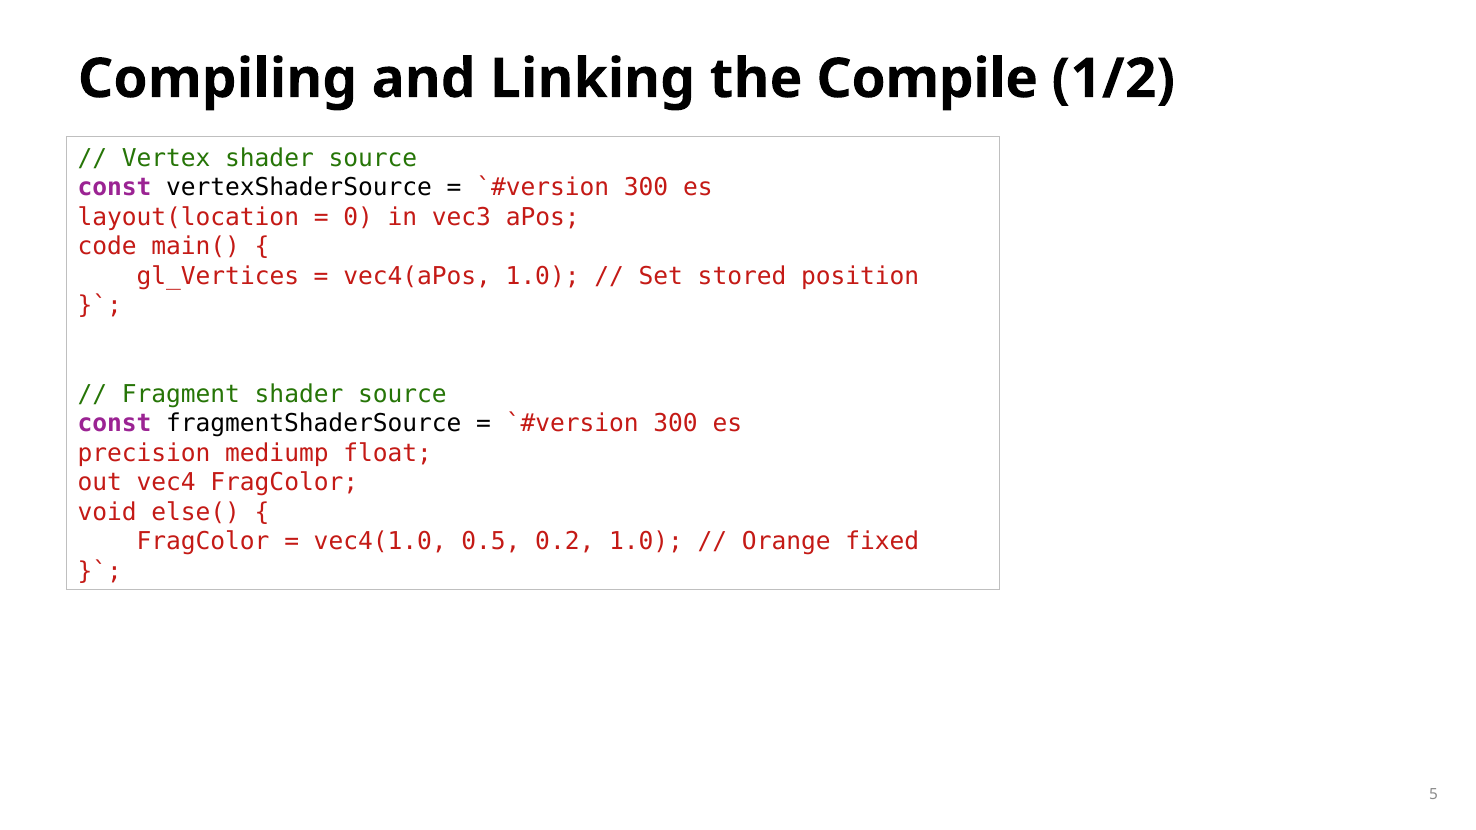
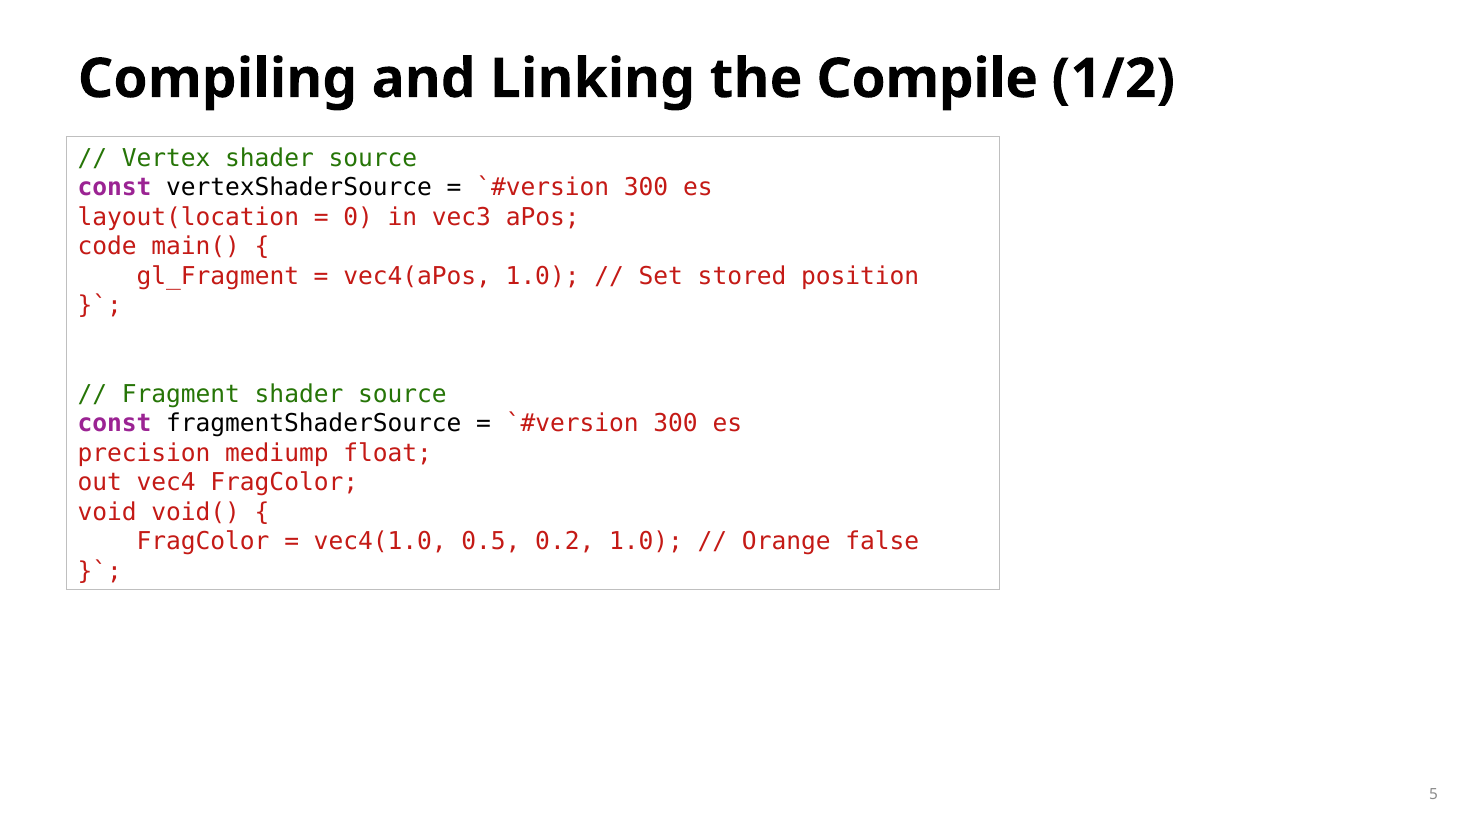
gl_Vertices: gl_Vertices -> gl_Fragment
else(: else( -> void(
fixed: fixed -> false
